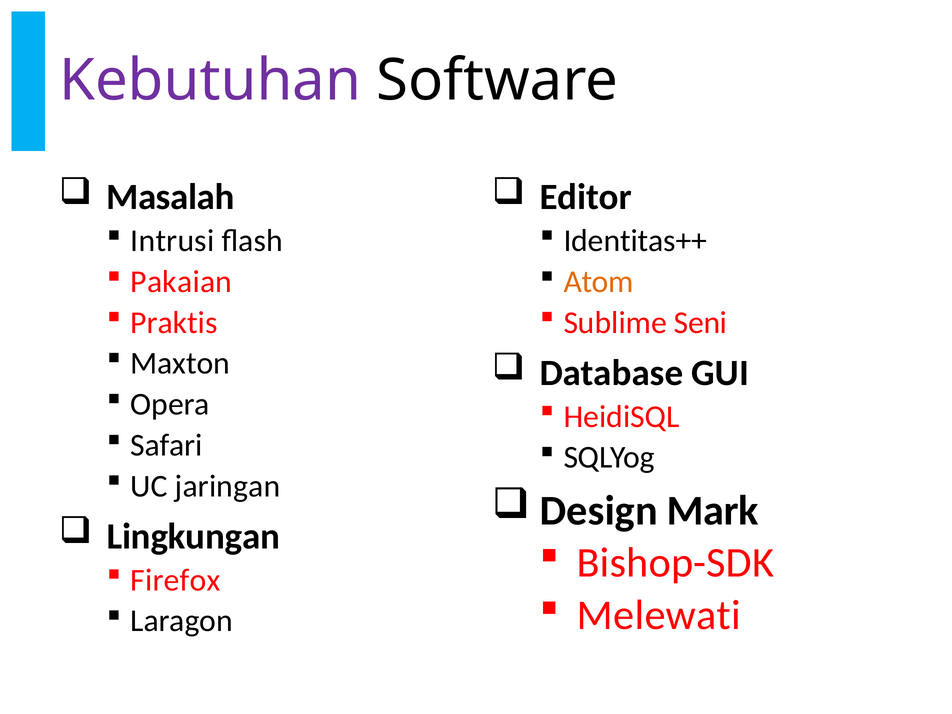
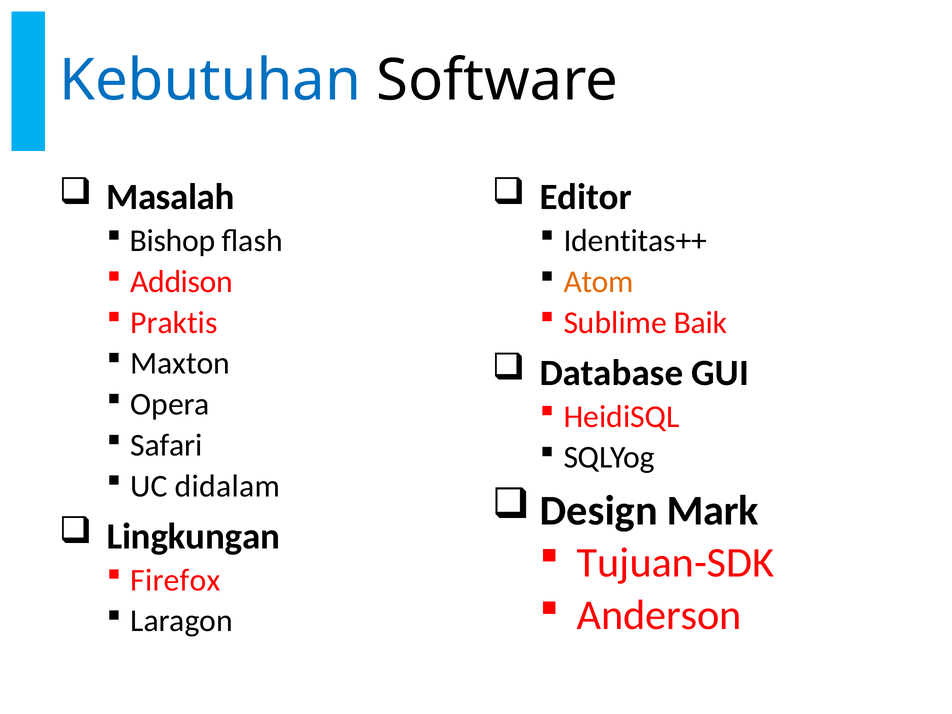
Kebutuhan colour: purple -> blue
Intrusi: Intrusi -> Bishop
Pakaian: Pakaian -> Addison
Seni: Seni -> Baik
jaringan: jaringan -> didalam
Bishop-SDK: Bishop-SDK -> Tujuan-SDK
Melewati: Melewati -> Anderson
